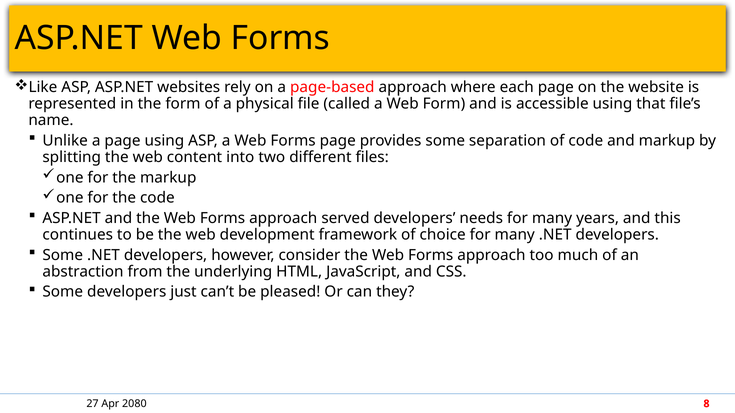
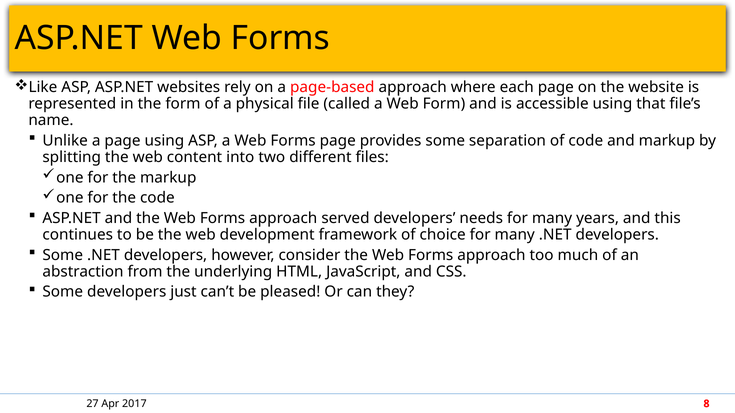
2080: 2080 -> 2017
